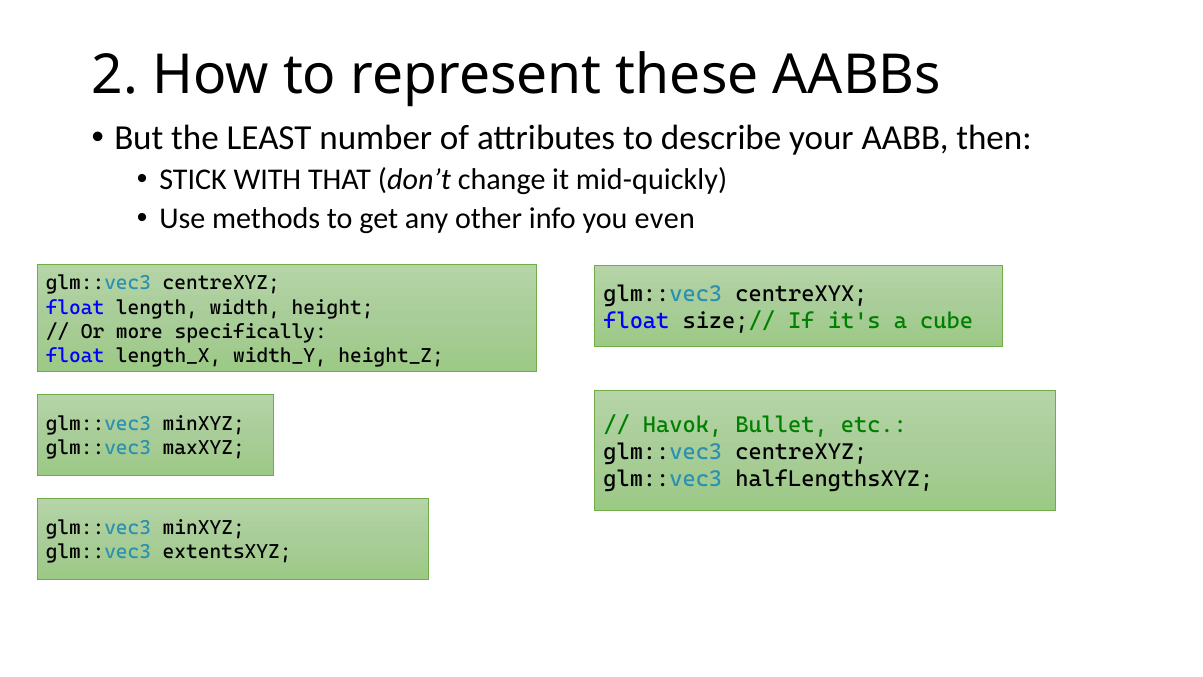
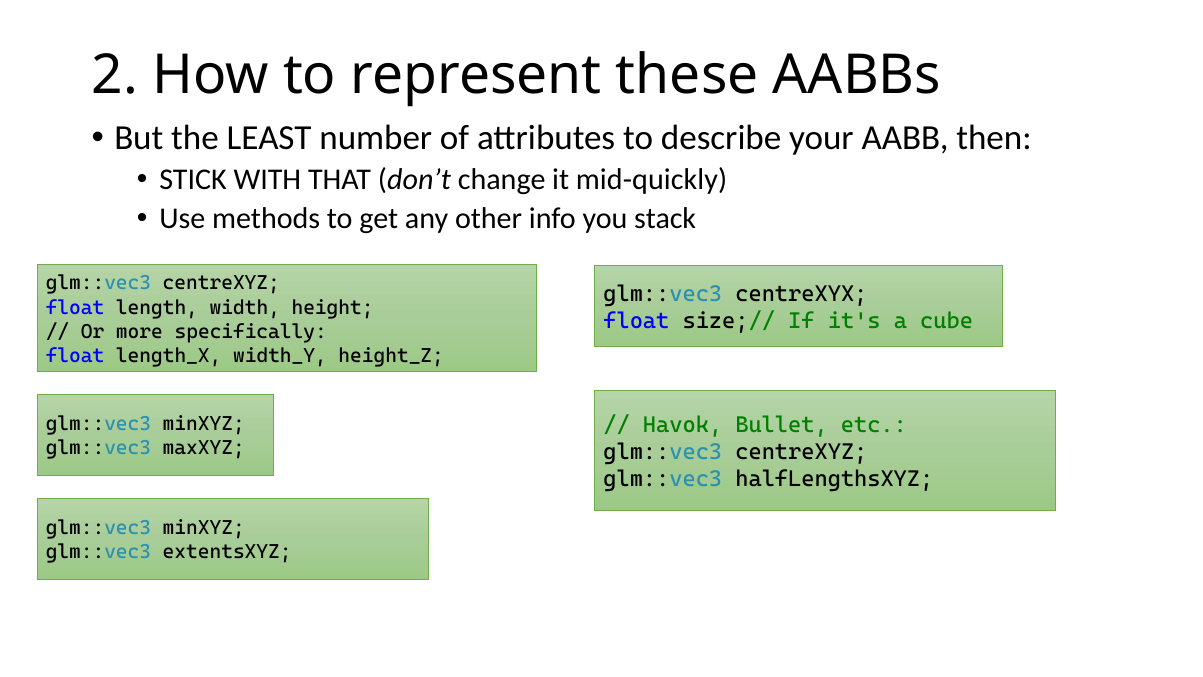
even: even -> stack
